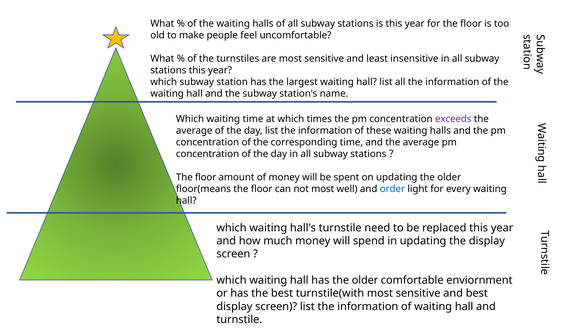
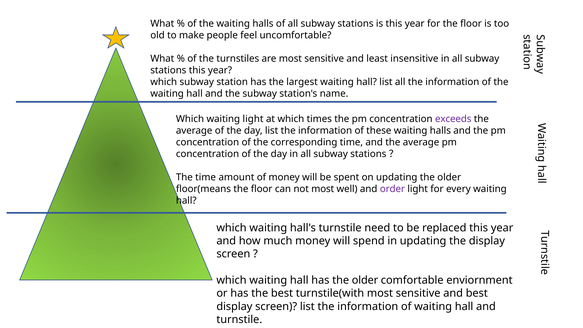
waiting time: time -> light
floor at (206, 177): floor -> time
order colour: blue -> purple
